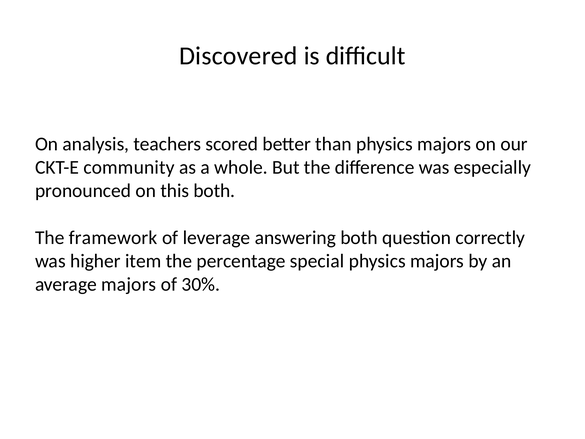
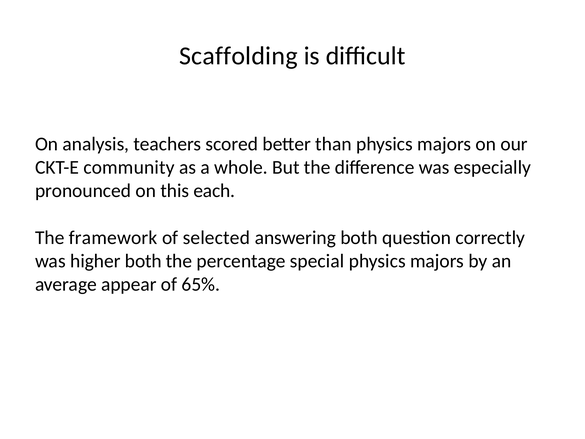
Discovered: Discovered -> Scaffolding
this both: both -> each
leverage: leverage -> selected
higher item: item -> both
average majors: majors -> appear
30%: 30% -> 65%
